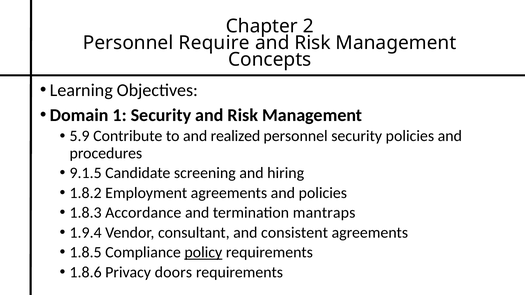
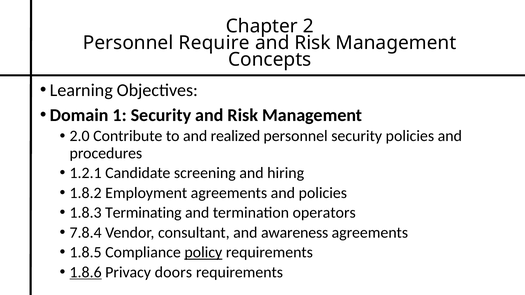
5.9: 5.9 -> 2.0
9.1.5: 9.1.5 -> 1.2.1
Accordance: Accordance -> Terminating
mantraps: mantraps -> operators
1.9.4: 1.9.4 -> 7.8.4
consistent: consistent -> awareness
1.8.6 underline: none -> present
